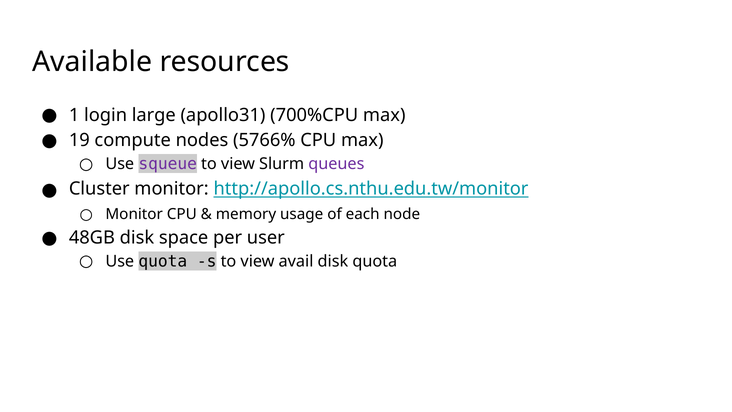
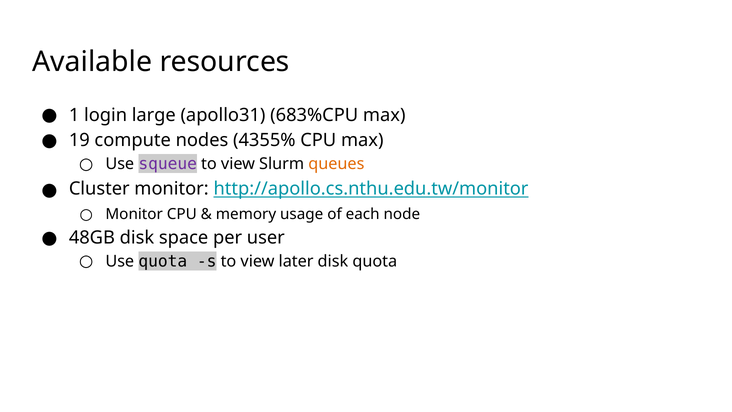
700%CPU: 700%CPU -> 683%CPU
5766%: 5766% -> 4355%
queues colour: purple -> orange
avail: avail -> later
